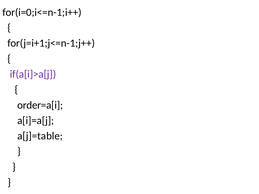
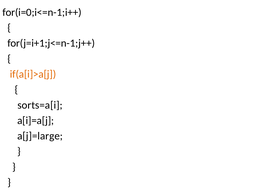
if(a[i]>a[j colour: purple -> orange
order=a[i: order=a[i -> sorts=a[i
a[j]=table: a[j]=table -> a[j]=large
